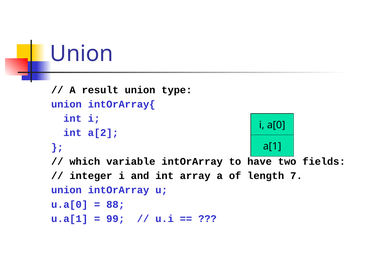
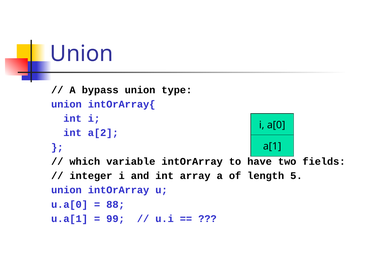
result: result -> bypass
7: 7 -> 5
